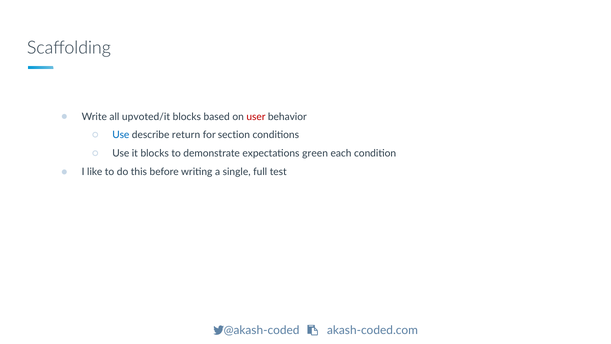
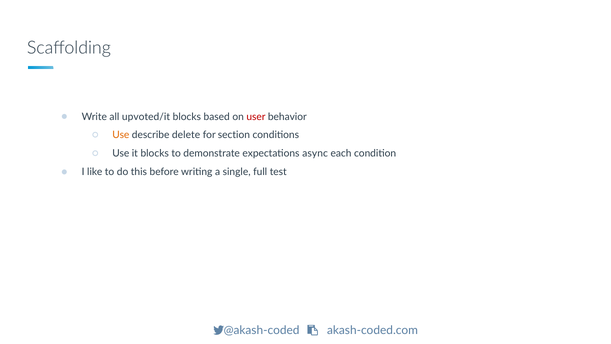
Use at (121, 135) colour: blue -> orange
return: return -> delete
green: green -> async
